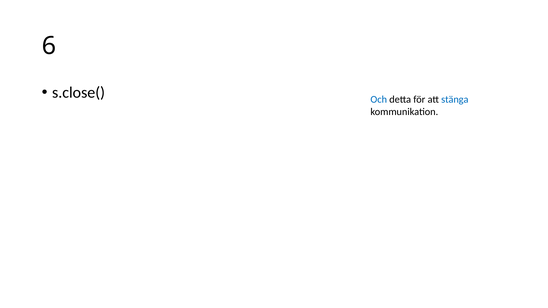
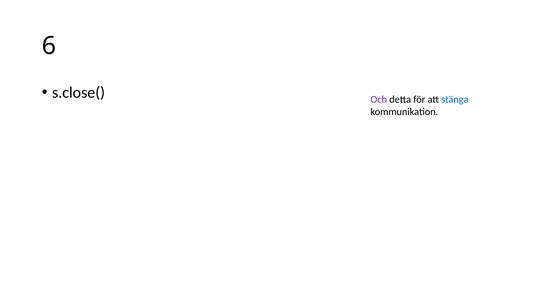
Och colour: blue -> purple
